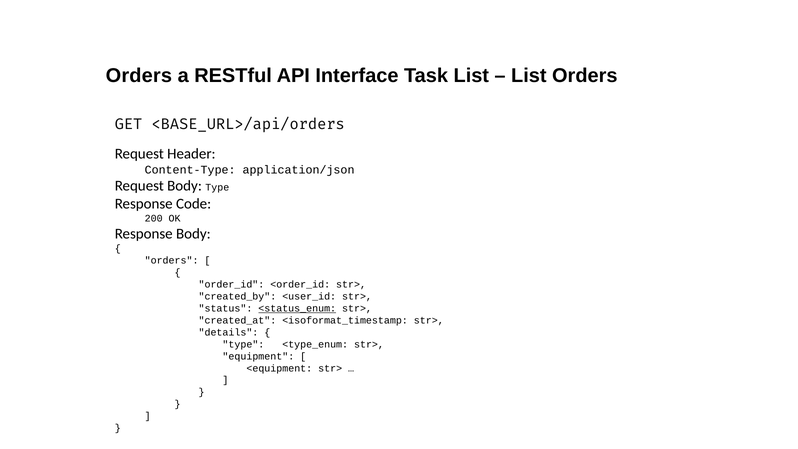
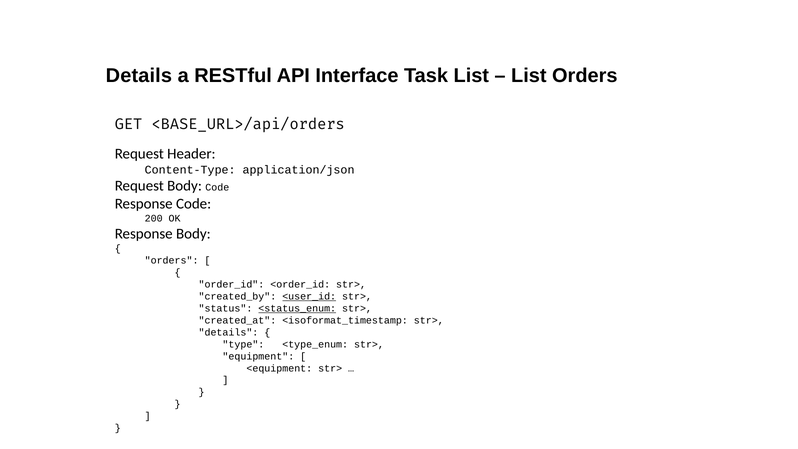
Orders at (139, 75): Orders -> Details
Body Type: Type -> Code
<user_id underline: none -> present
